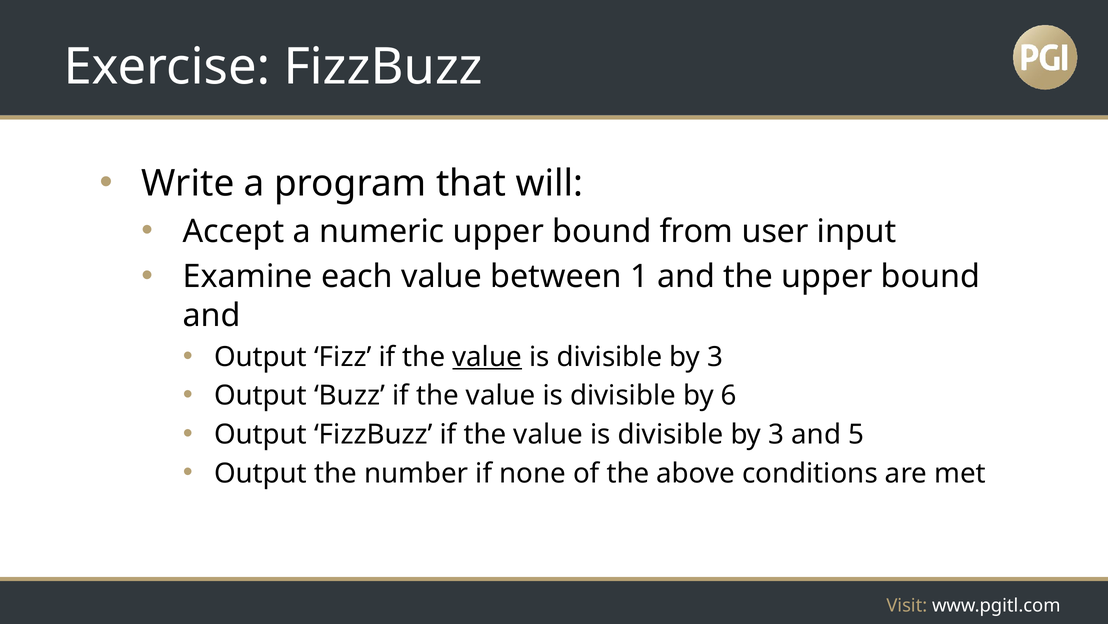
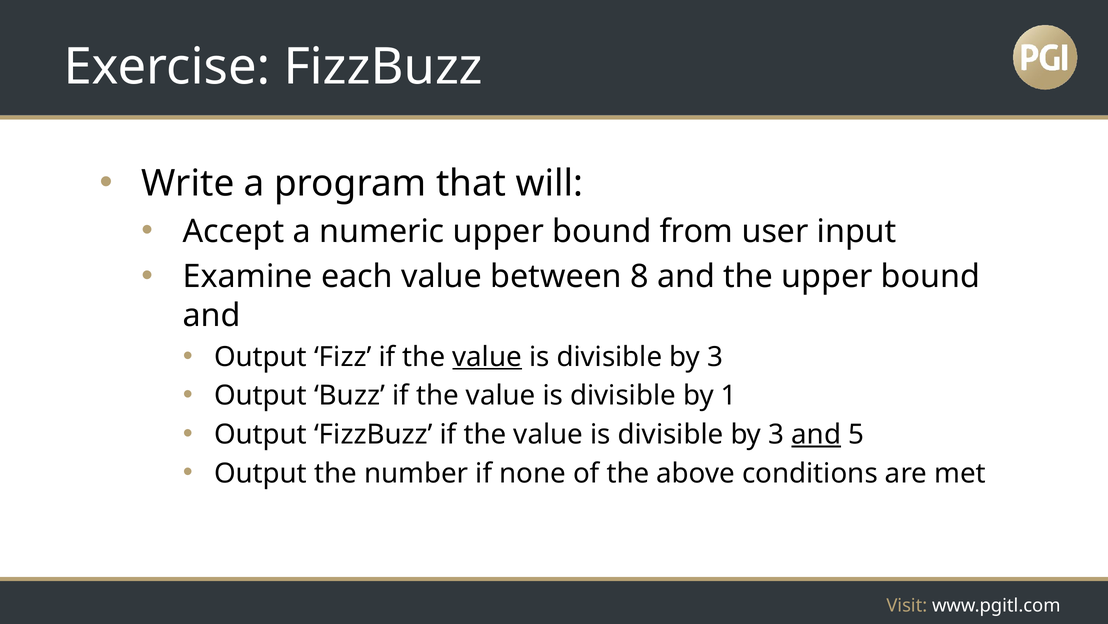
1: 1 -> 8
6: 6 -> 1
and at (816, 434) underline: none -> present
